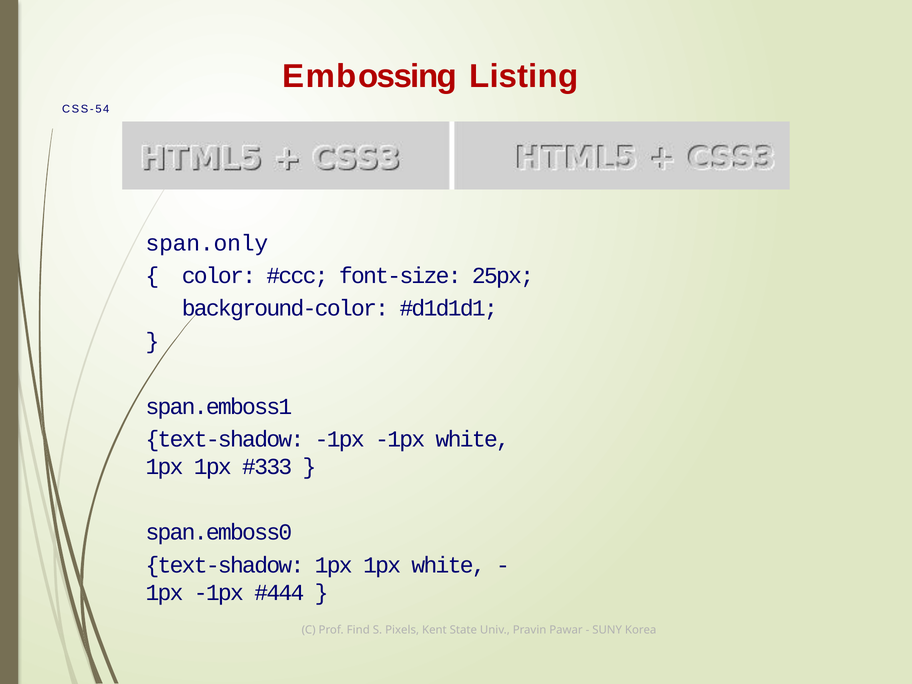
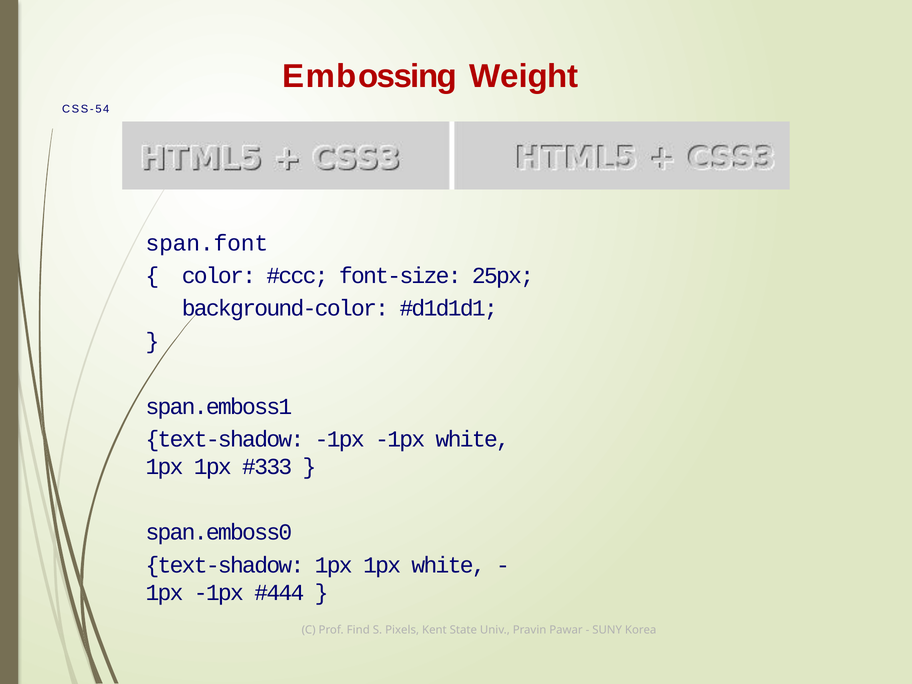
Listing: Listing -> Weight
span.only: span.only -> span.font
